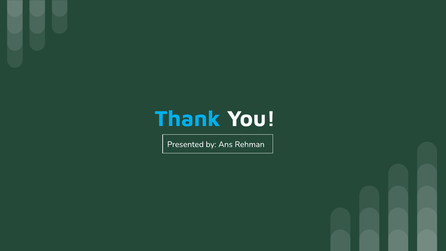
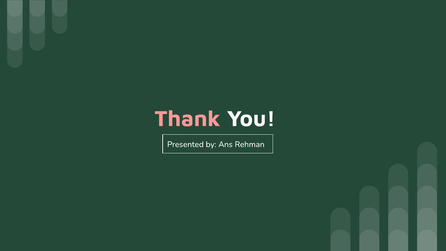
Thank colour: light blue -> pink
